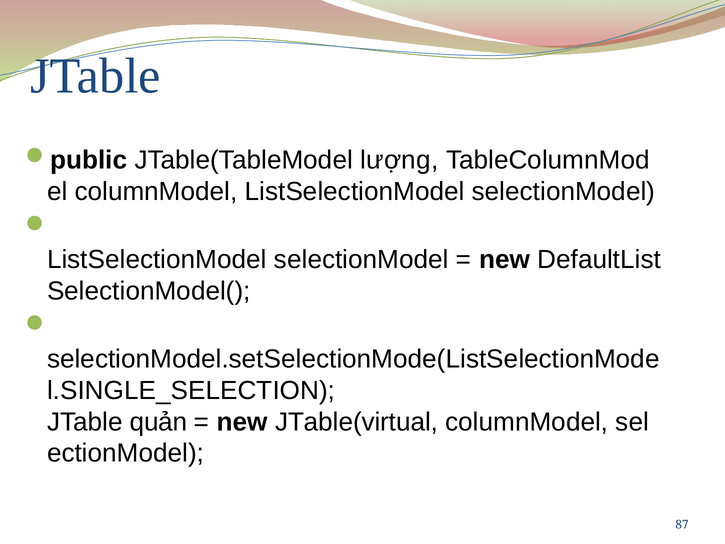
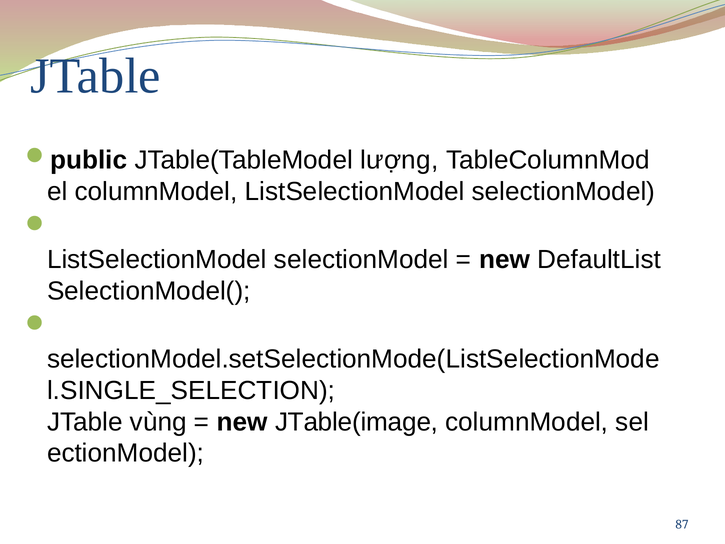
quản: quản -> vùng
JTable(virtual: JTable(virtual -> JTable(image
